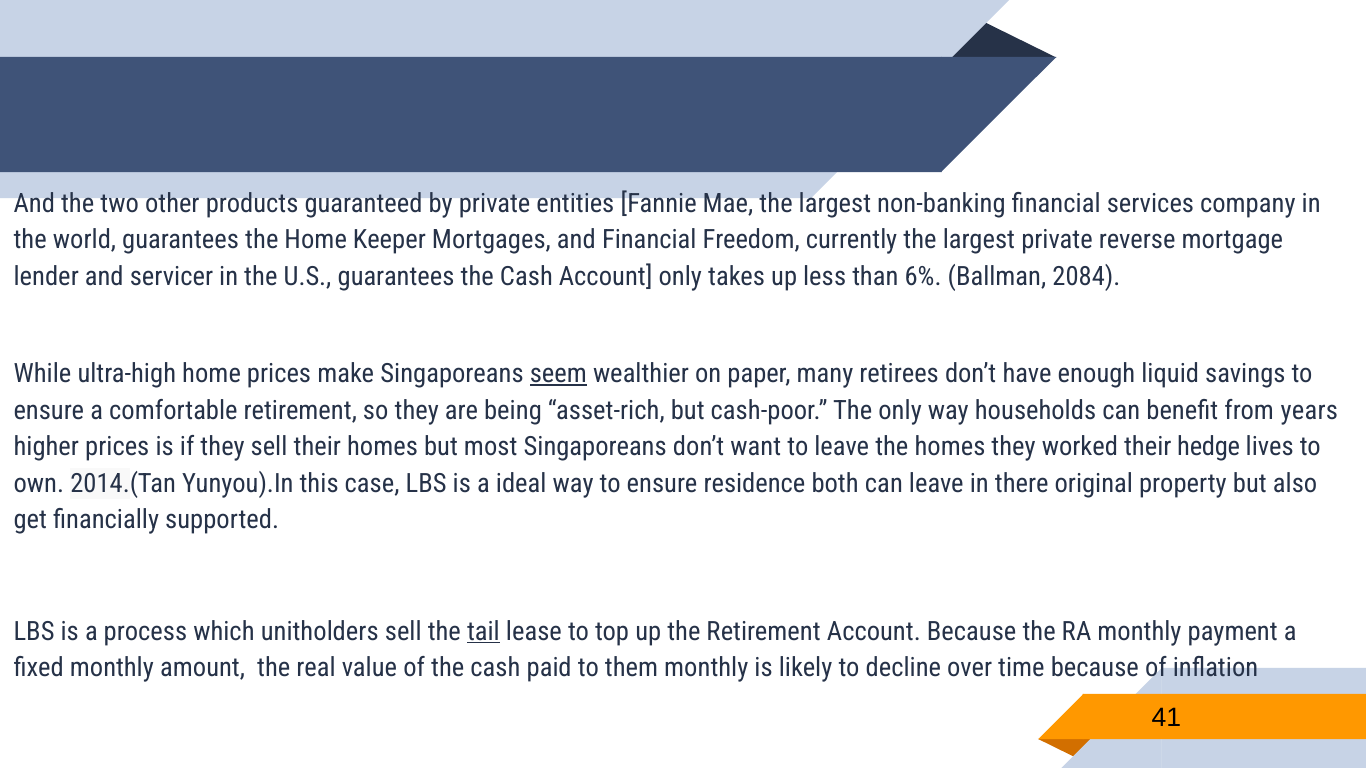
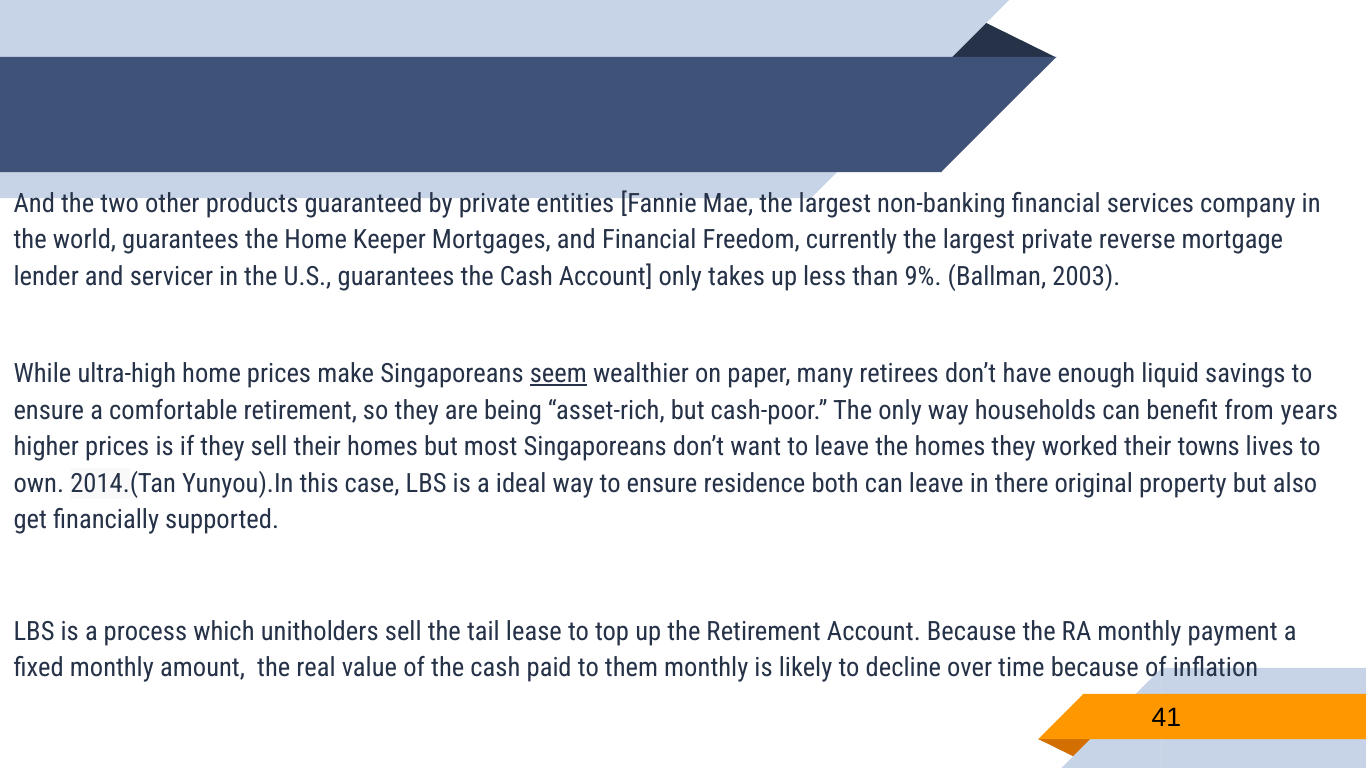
6%: 6% -> 9%
2084: 2084 -> 2003
hedge: hedge -> towns
tail underline: present -> none
